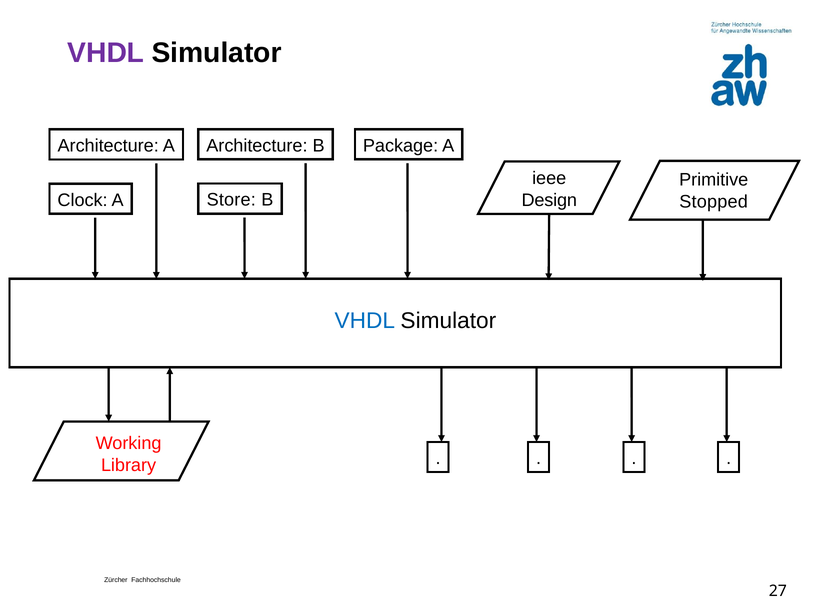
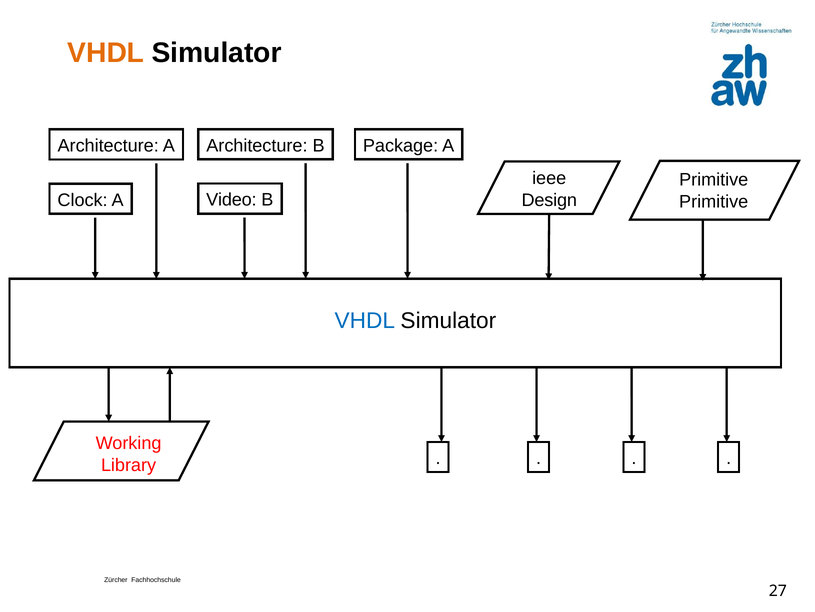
VHDL at (106, 53) colour: purple -> orange
Store: Store -> Video
Stopped at (714, 201): Stopped -> Primitive
